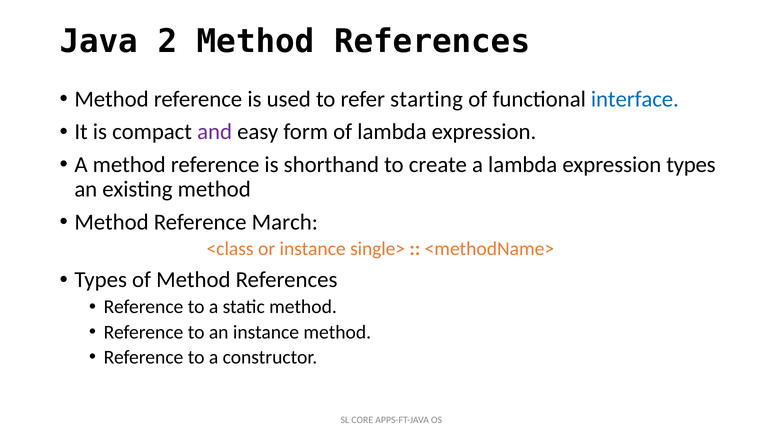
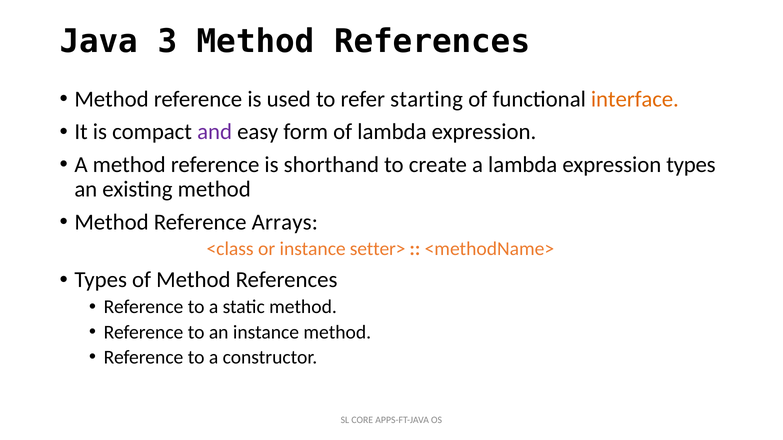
2: 2 -> 3
interface colour: blue -> orange
March: March -> Arrays
single>: single> -> setter>
